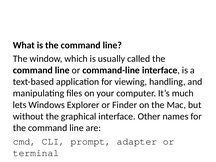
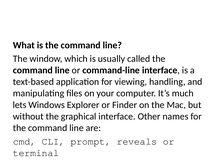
adapter: adapter -> reveals
